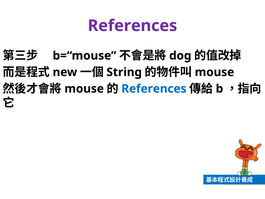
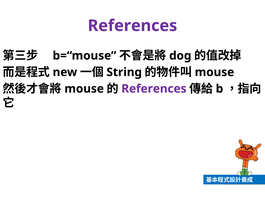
References at (154, 89) colour: blue -> purple
